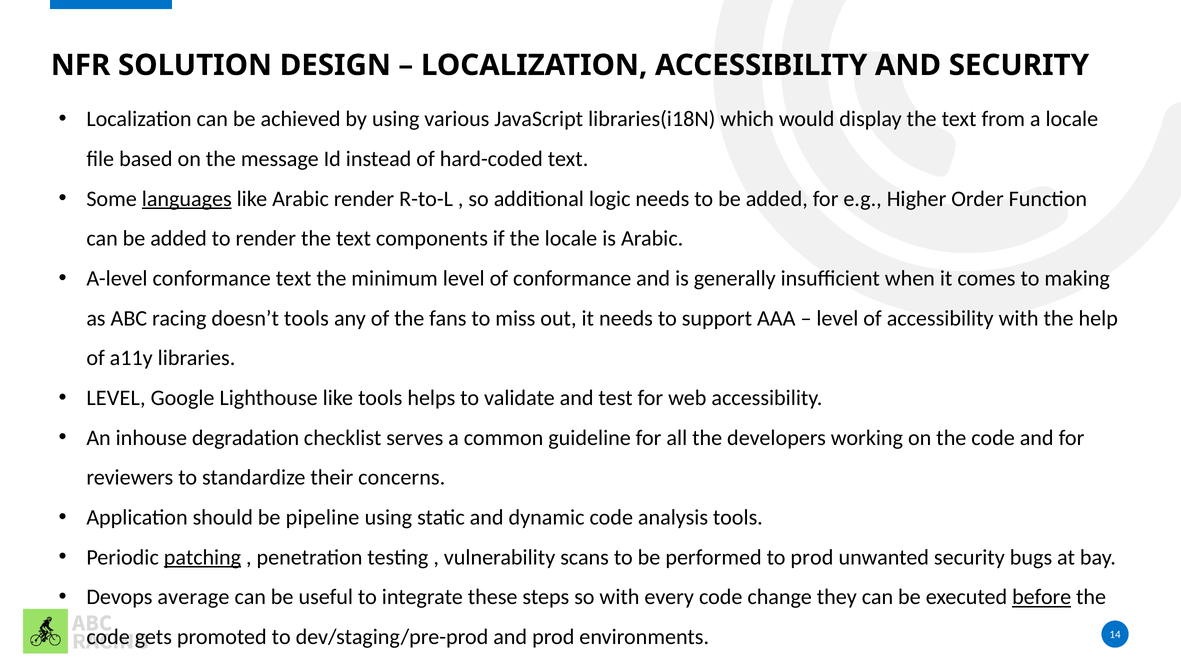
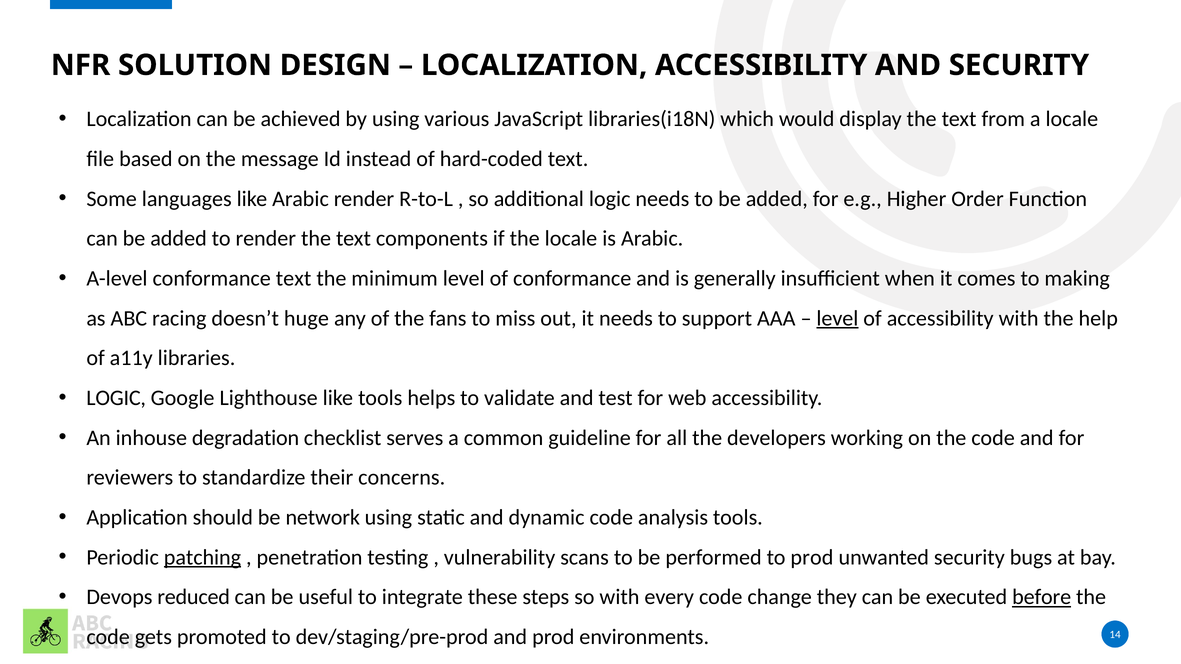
languages underline: present -> none
doesn’t tools: tools -> huge
level at (837, 318) underline: none -> present
LEVEL at (116, 398): LEVEL -> LOGIC
pipeline: pipeline -> network
average: average -> reduced
